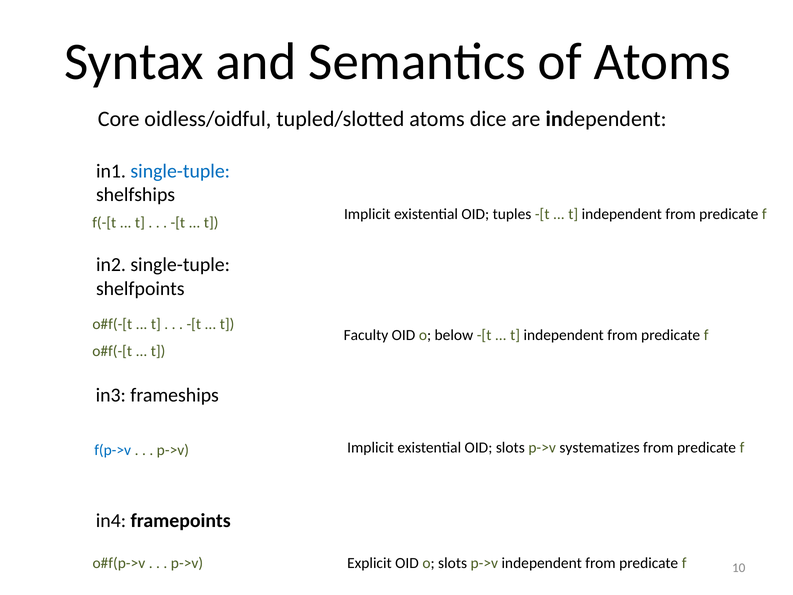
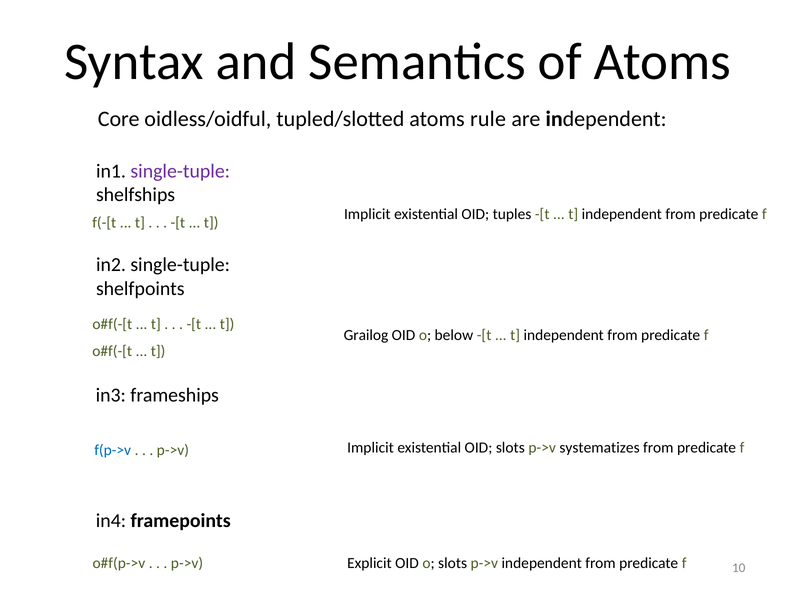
dice: dice -> rule
single-tuple at (180, 171) colour: blue -> purple
Faculty: Faculty -> Grailog
